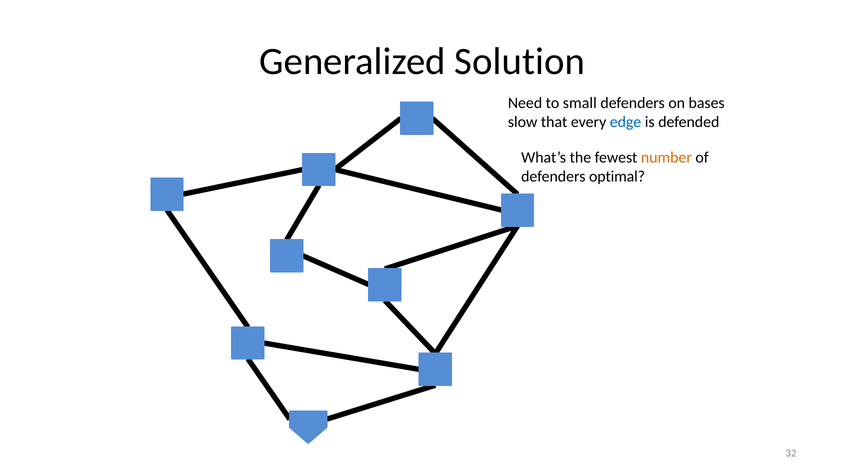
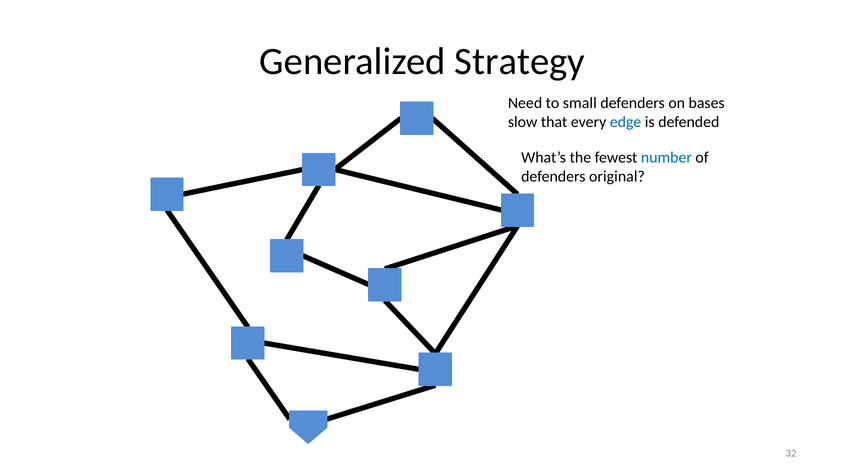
Solution: Solution -> Strategy
number colour: orange -> blue
optimal: optimal -> original
